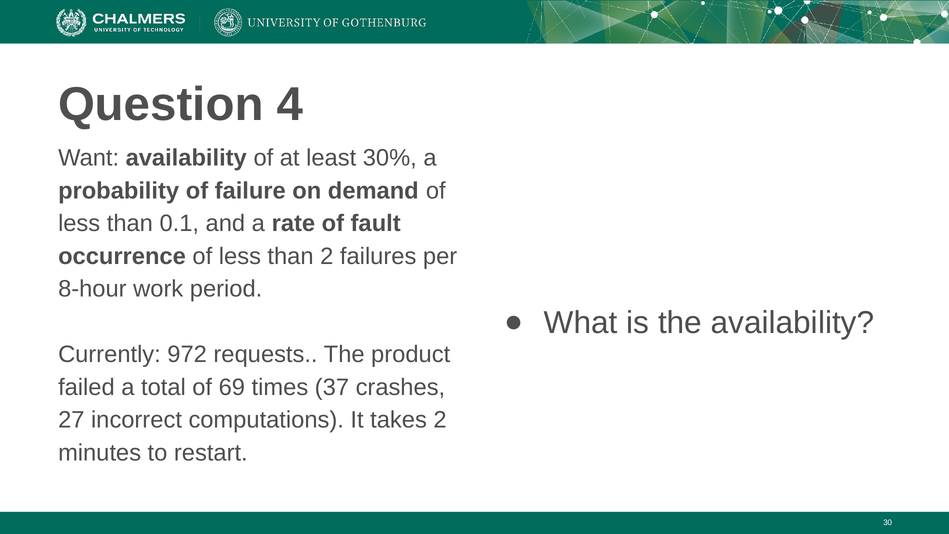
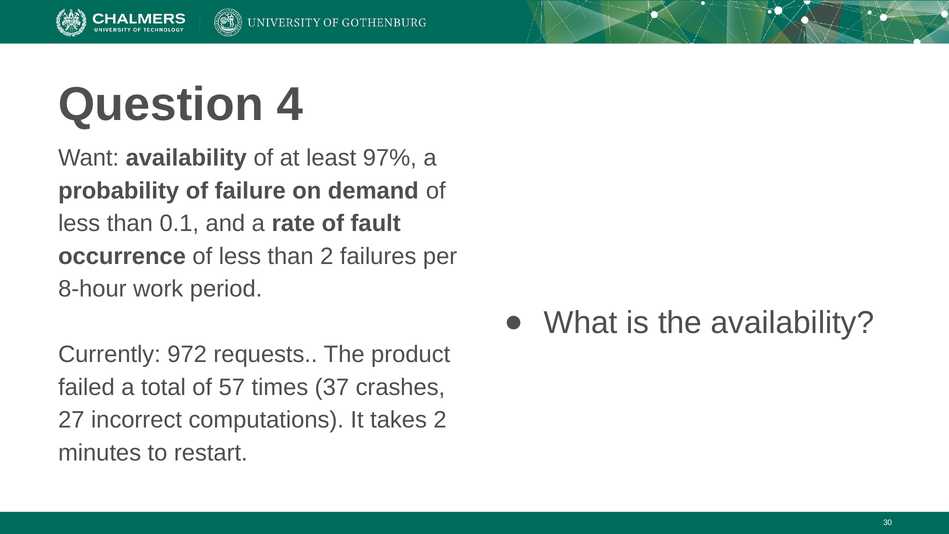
30%: 30% -> 97%
69: 69 -> 57
